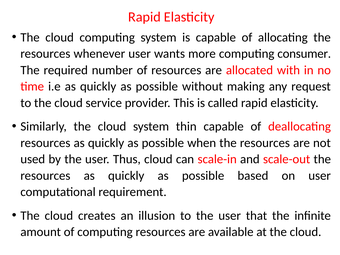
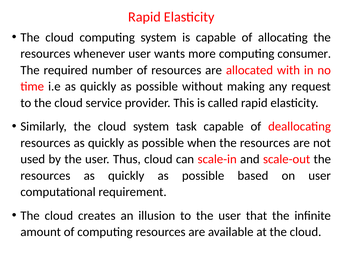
thin: thin -> task
